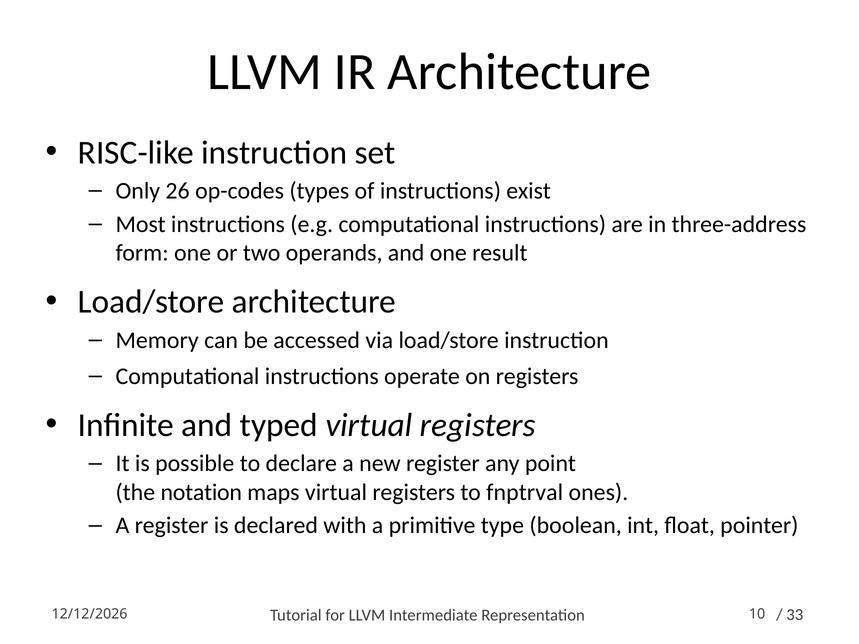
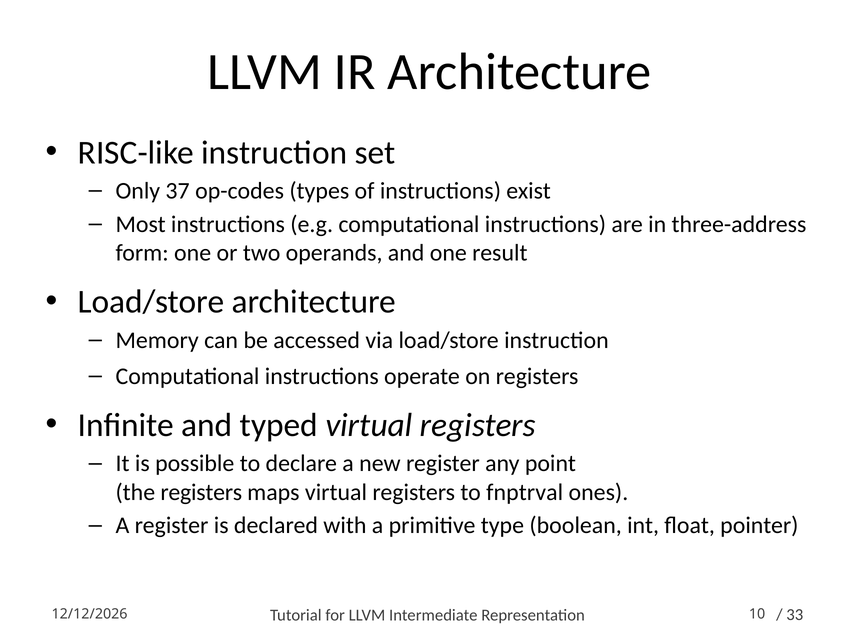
26: 26 -> 37
the notation: notation -> registers
